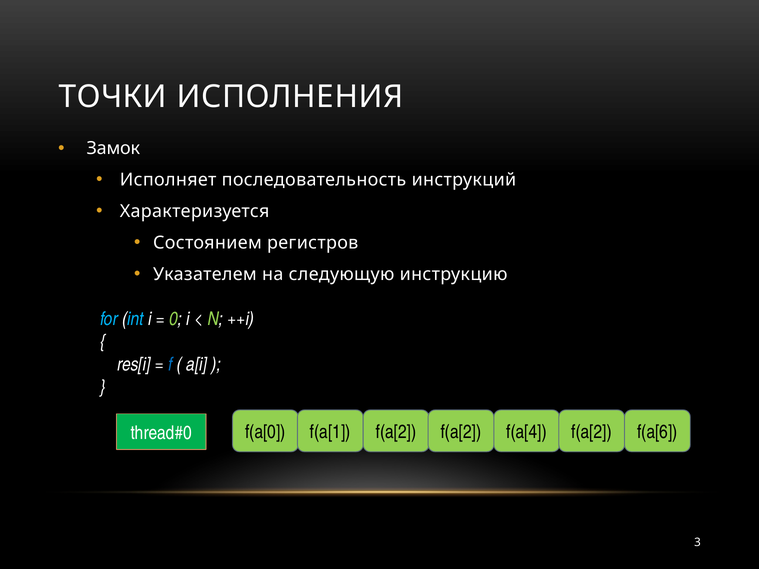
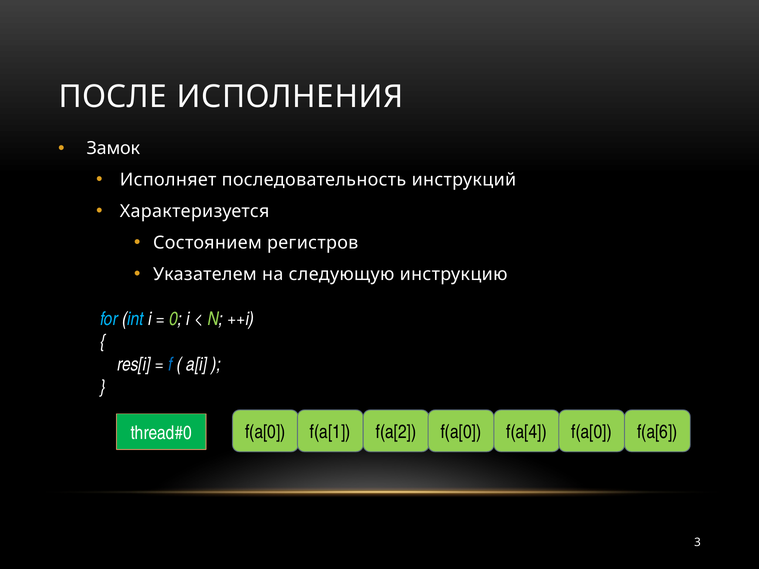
ТОЧКИ: ТОЧКИ -> ПОСЛЕ
f(a[2 f(a[2: f(a[2 -> f(a[0
f(a[4 f(a[2: f(a[2 -> f(a[0
